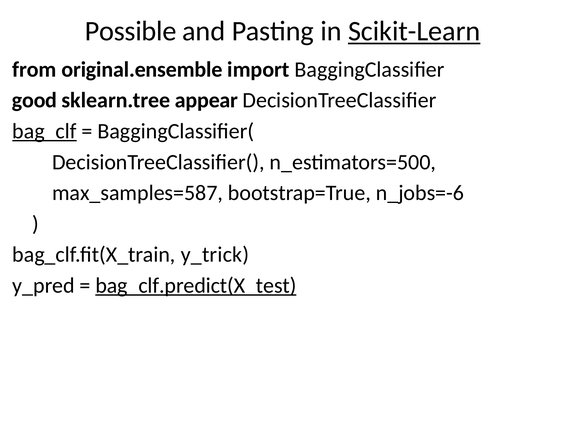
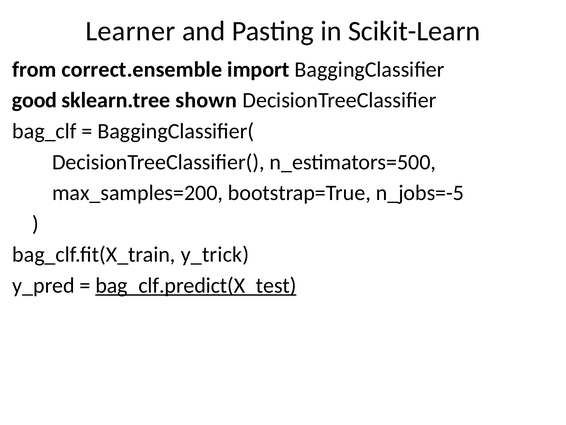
Possible: Possible -> Learner
Scikit-Learn underline: present -> none
original.ensemble: original.ensemble -> correct.ensemble
appear: appear -> shown
bag_clf underline: present -> none
max_samples=587: max_samples=587 -> max_samples=200
n_jobs=-6: n_jobs=-6 -> n_jobs=-5
